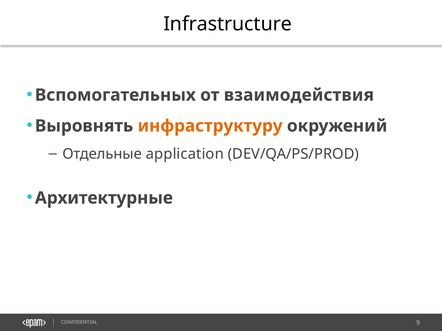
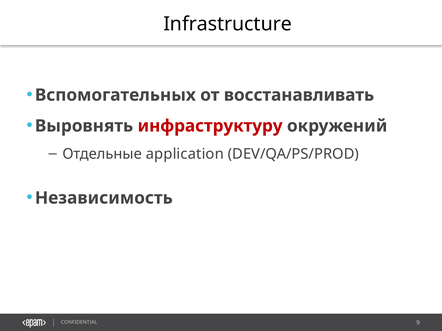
взаимодействия: взаимодействия -> восстанавливать
инфраструктуру colour: orange -> red
Архитектурные: Архитектурные -> Независимость
